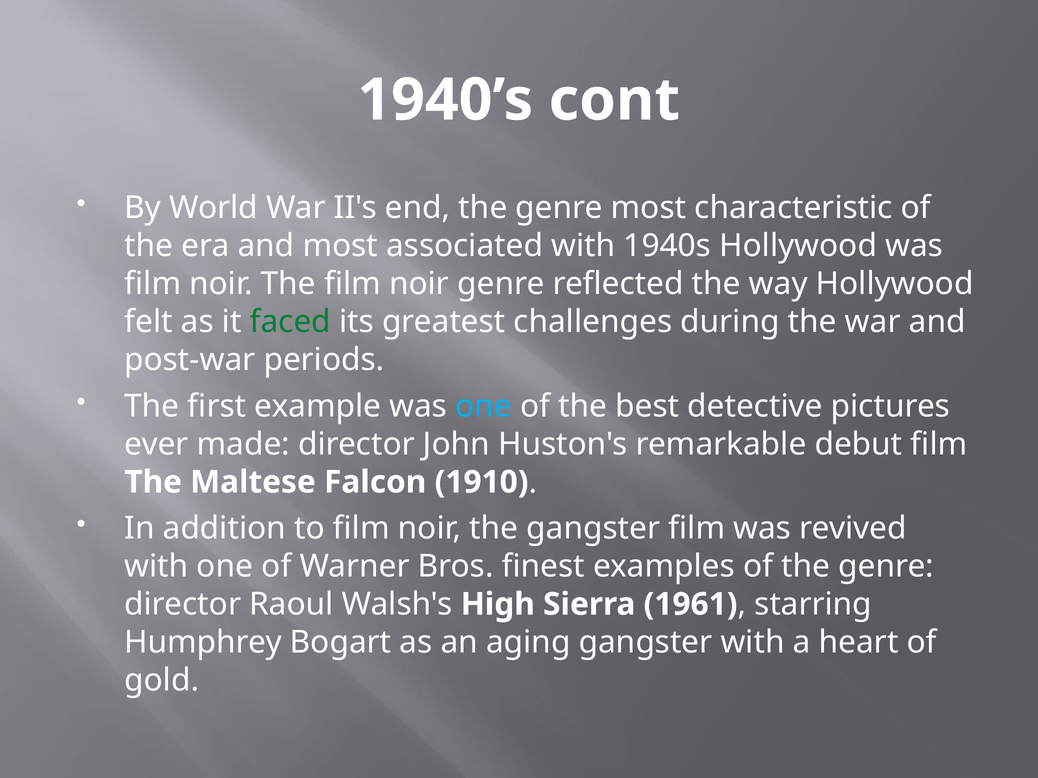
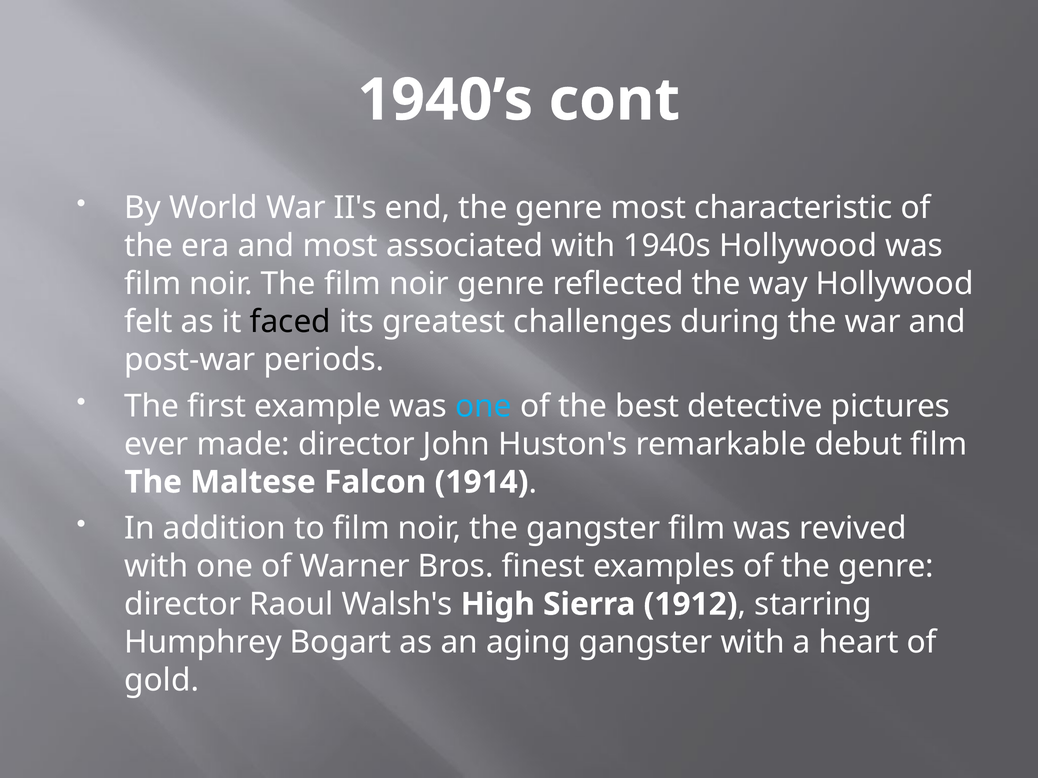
faced colour: green -> black
1910: 1910 -> 1914
1961: 1961 -> 1912
